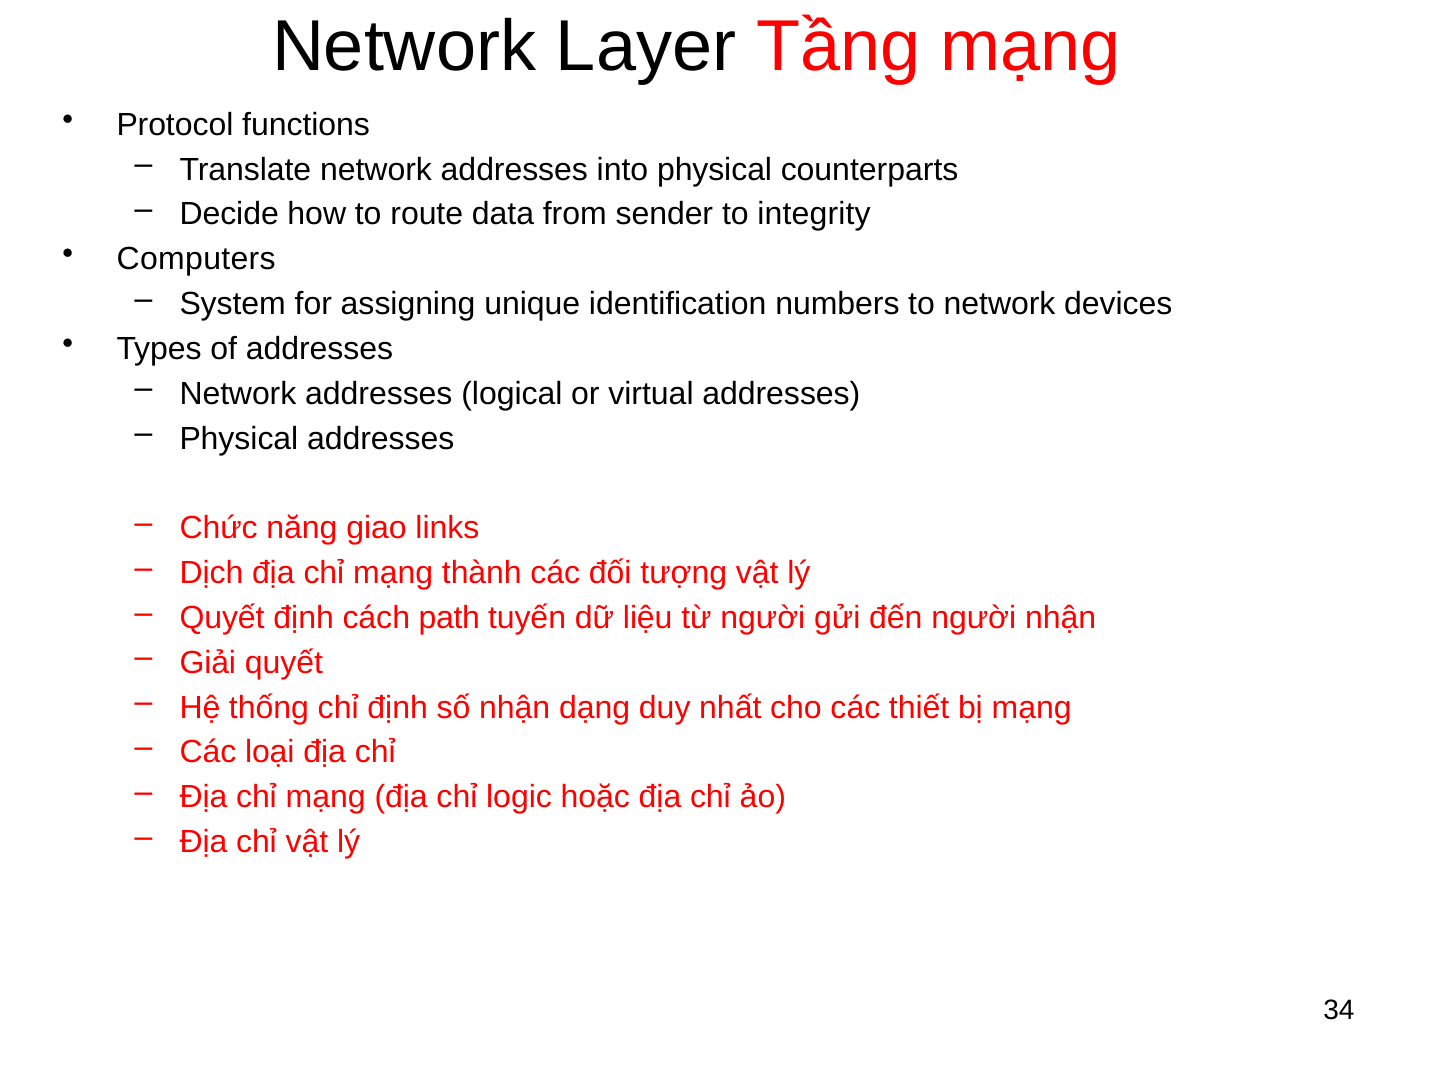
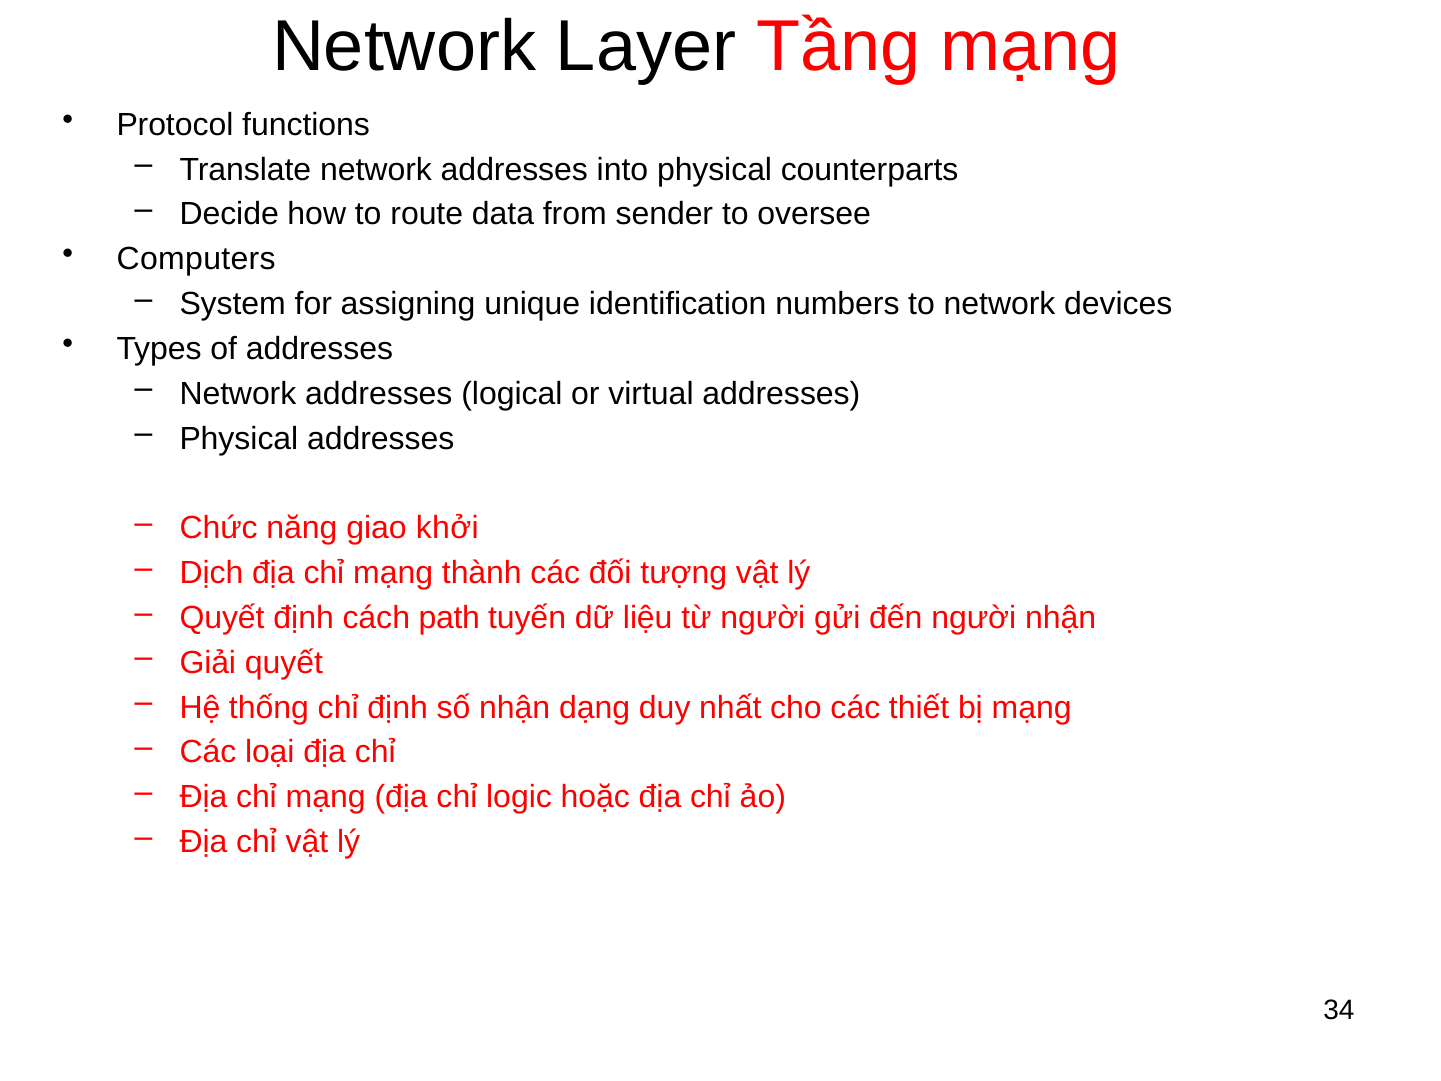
integrity: integrity -> oversee
links: links -> khởi
